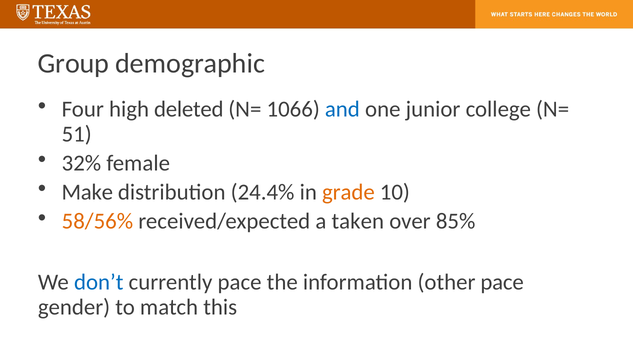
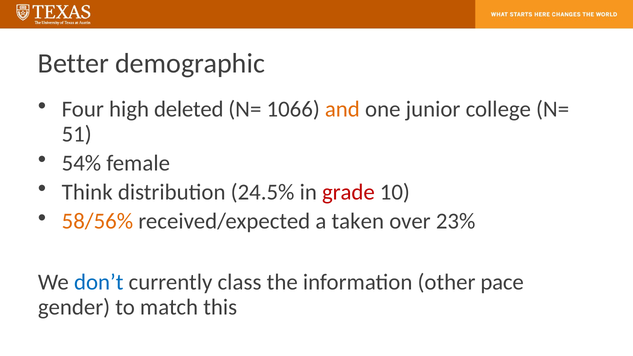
Group: Group -> Better
and colour: blue -> orange
32%: 32% -> 54%
Make: Make -> Think
24.4%: 24.4% -> 24.5%
grade colour: orange -> red
85%: 85% -> 23%
currently pace: pace -> class
